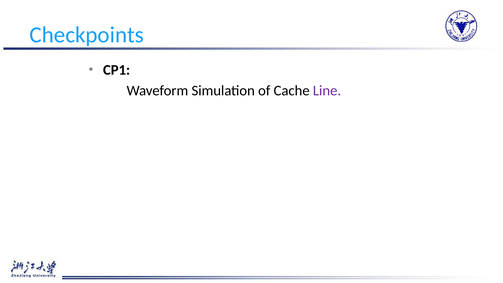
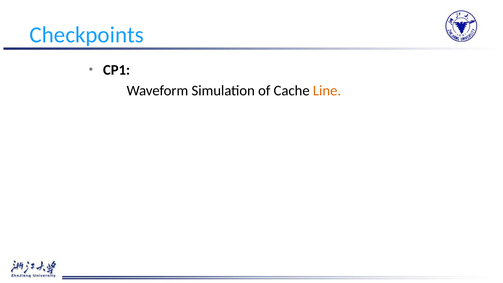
Line colour: purple -> orange
